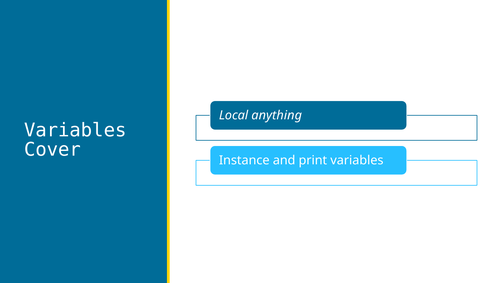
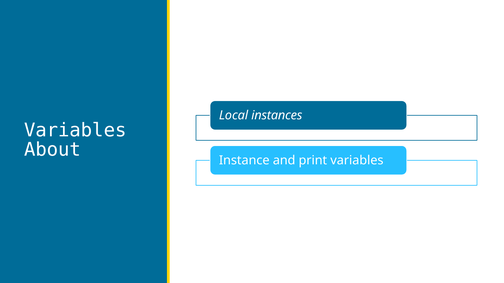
anything: anything -> instances
Cover: Cover -> About
